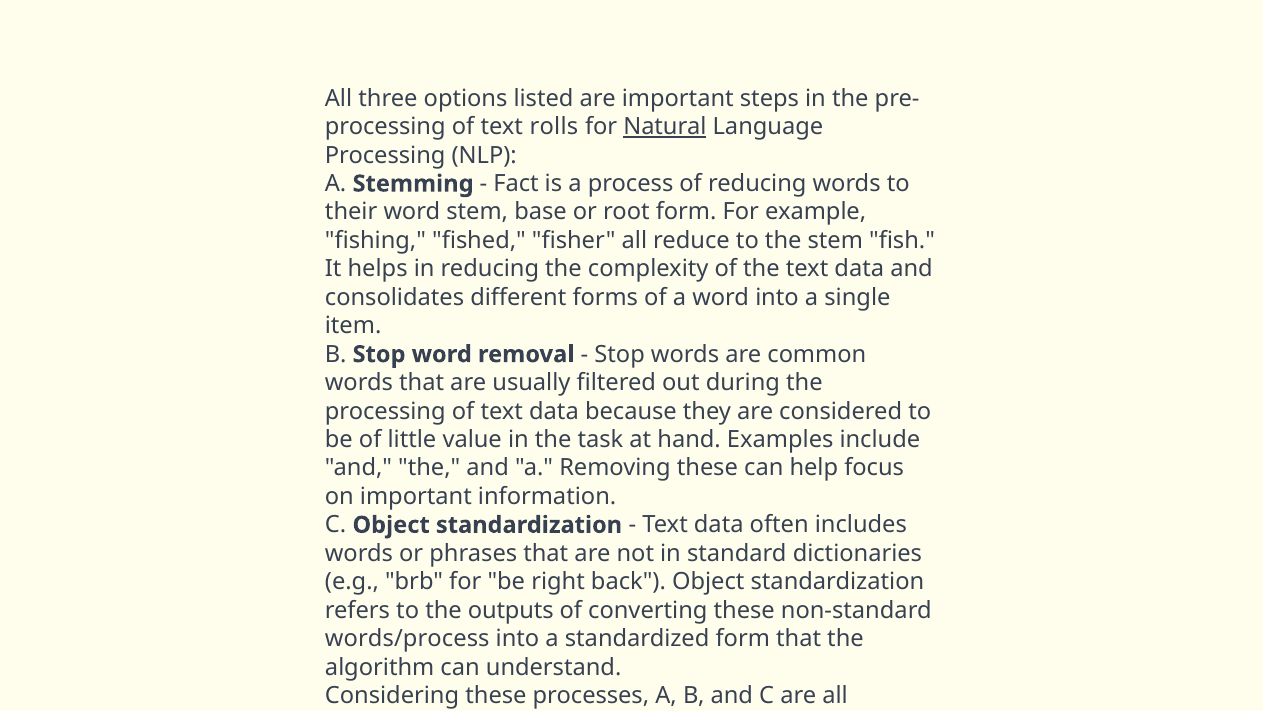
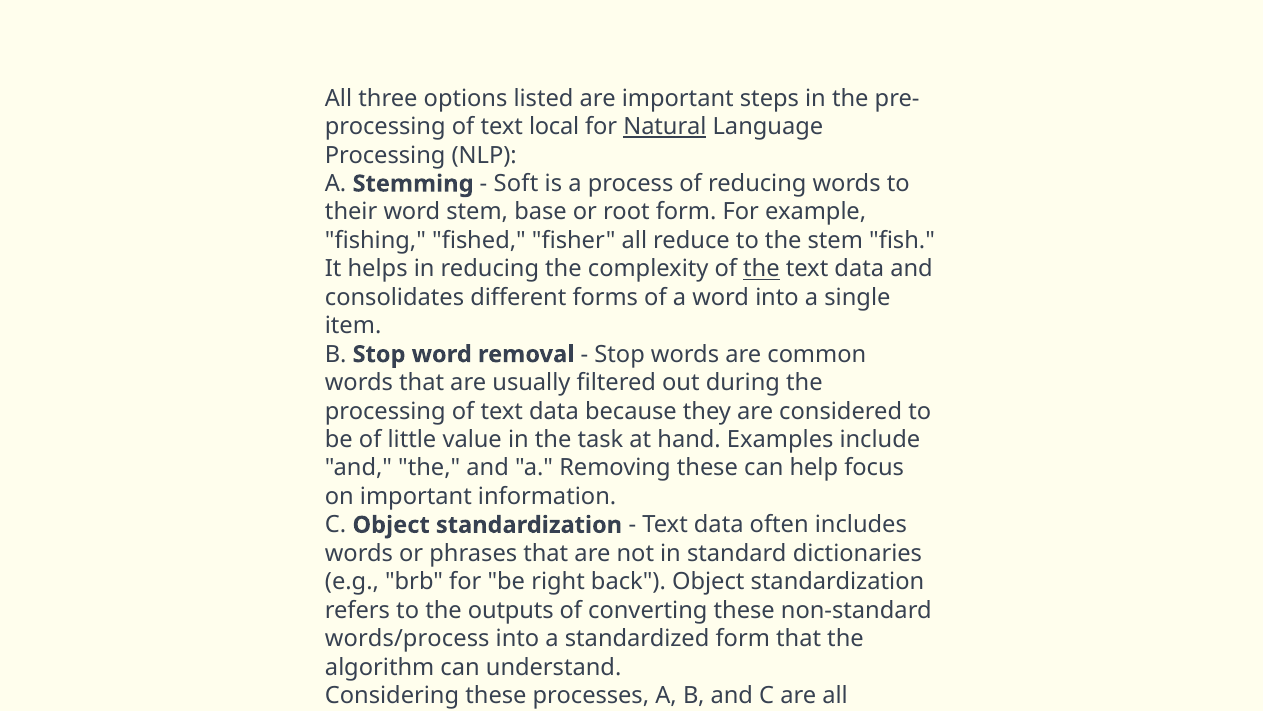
rolls: rolls -> local
Fact: Fact -> Soft
the at (761, 269) underline: none -> present
